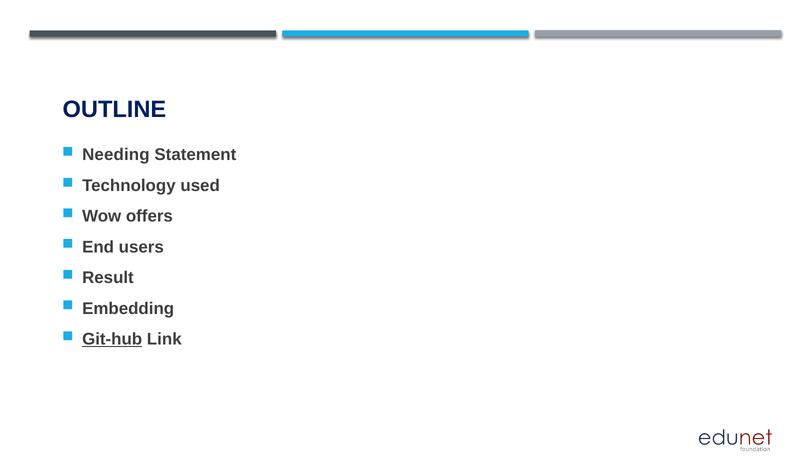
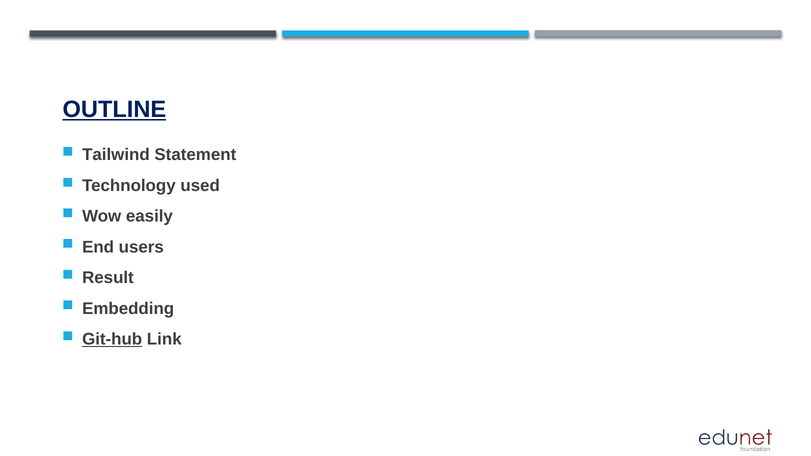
OUTLINE underline: none -> present
Needing: Needing -> Tailwind
offers: offers -> easily
